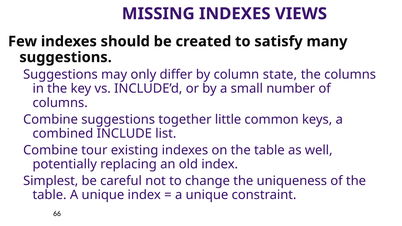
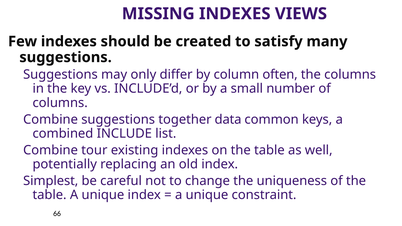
state: state -> often
little: little -> data
